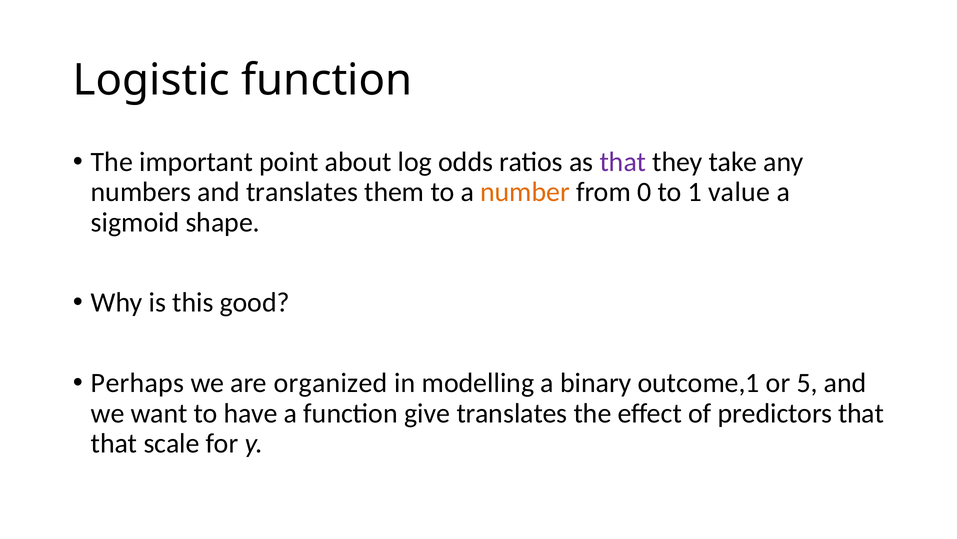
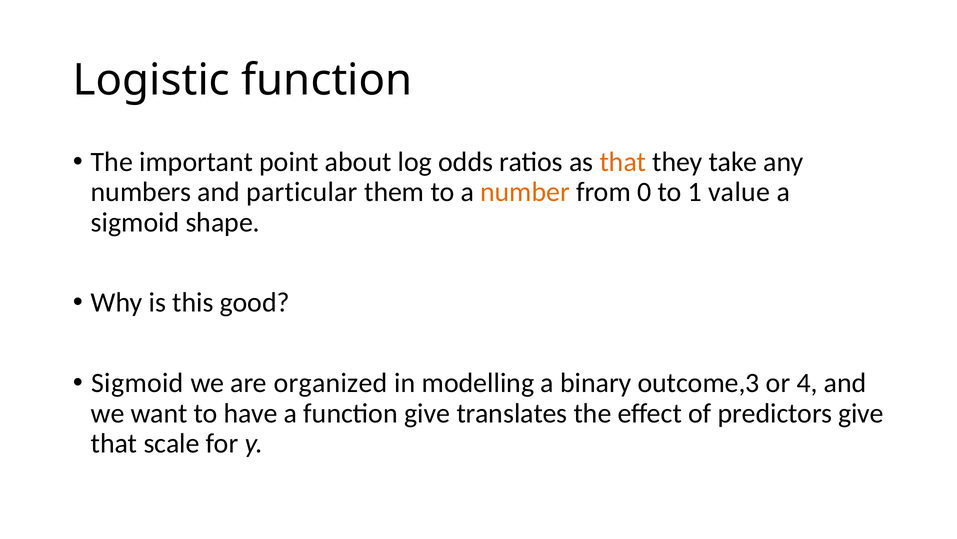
that at (623, 162) colour: purple -> orange
and translates: translates -> particular
Perhaps at (137, 383): Perhaps -> Sigmoid
outcome,1: outcome,1 -> outcome,3
5: 5 -> 4
predictors that: that -> give
